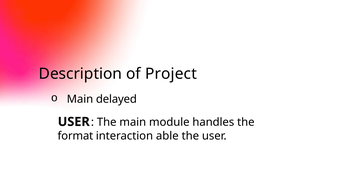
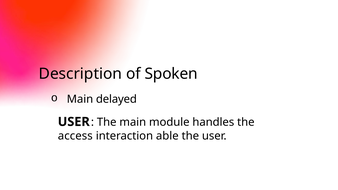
Project: Project -> Spoken
format: format -> access
